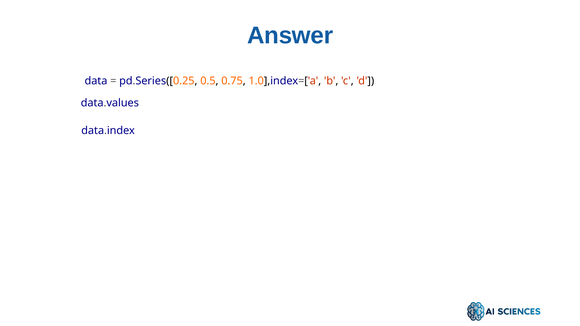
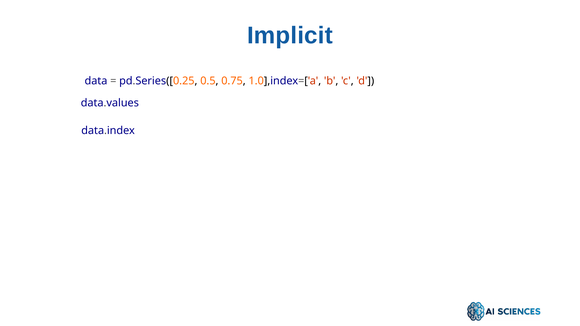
Answer: Answer -> Implicit
